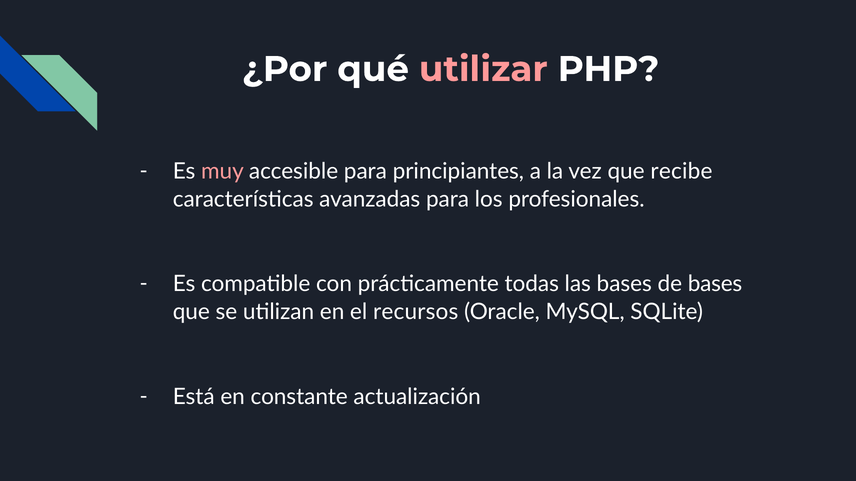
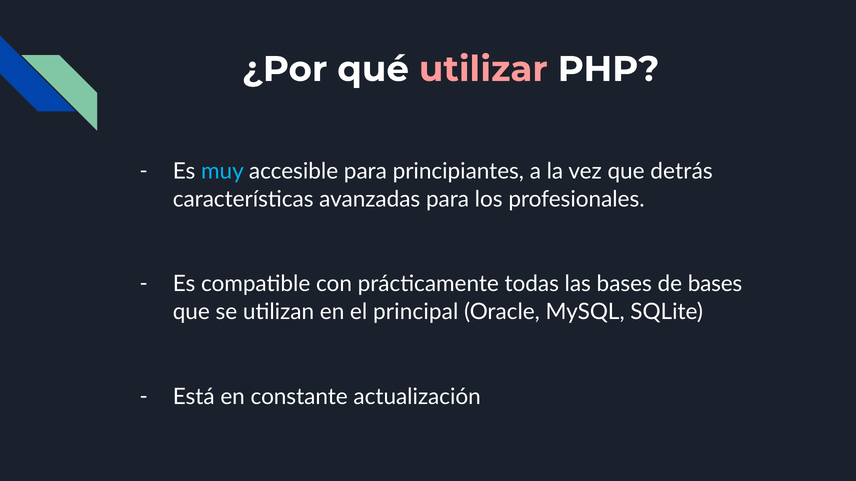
muy colour: pink -> light blue
recibe: recibe -> detrás
recursos: recursos -> principal
